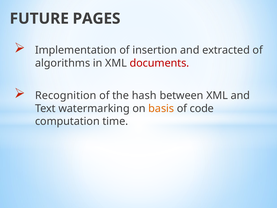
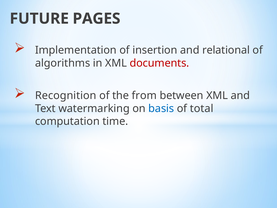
extracted: extracted -> relational
hash: hash -> from
basis colour: orange -> blue
code: code -> total
